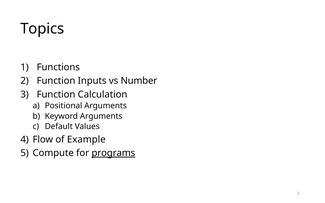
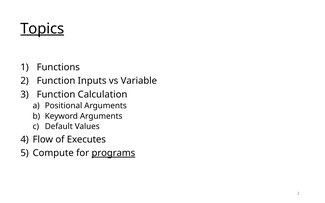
Topics underline: none -> present
Number: Number -> Variable
Example: Example -> Executes
